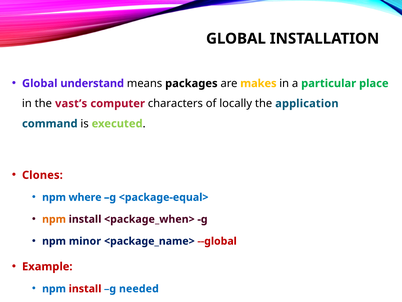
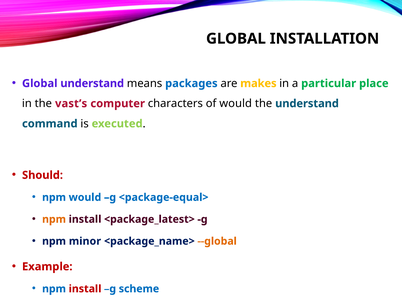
packages colour: black -> blue
of locally: locally -> would
the application: application -> understand
Clones: Clones -> Should
npm where: where -> would
<package_when>: <package_when> -> <package_latest>
--global colour: red -> orange
needed: needed -> scheme
